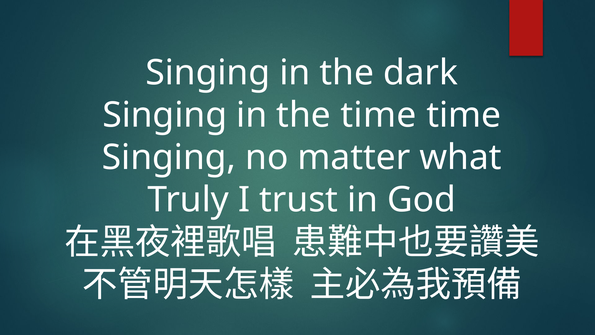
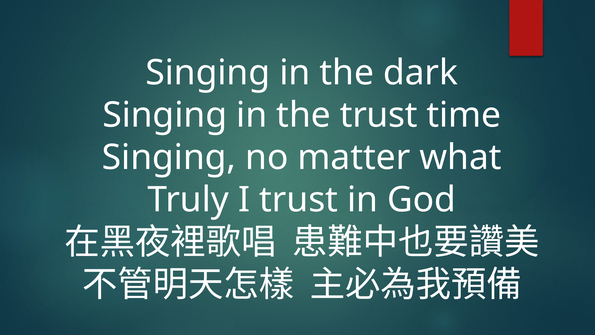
the time: time -> trust
